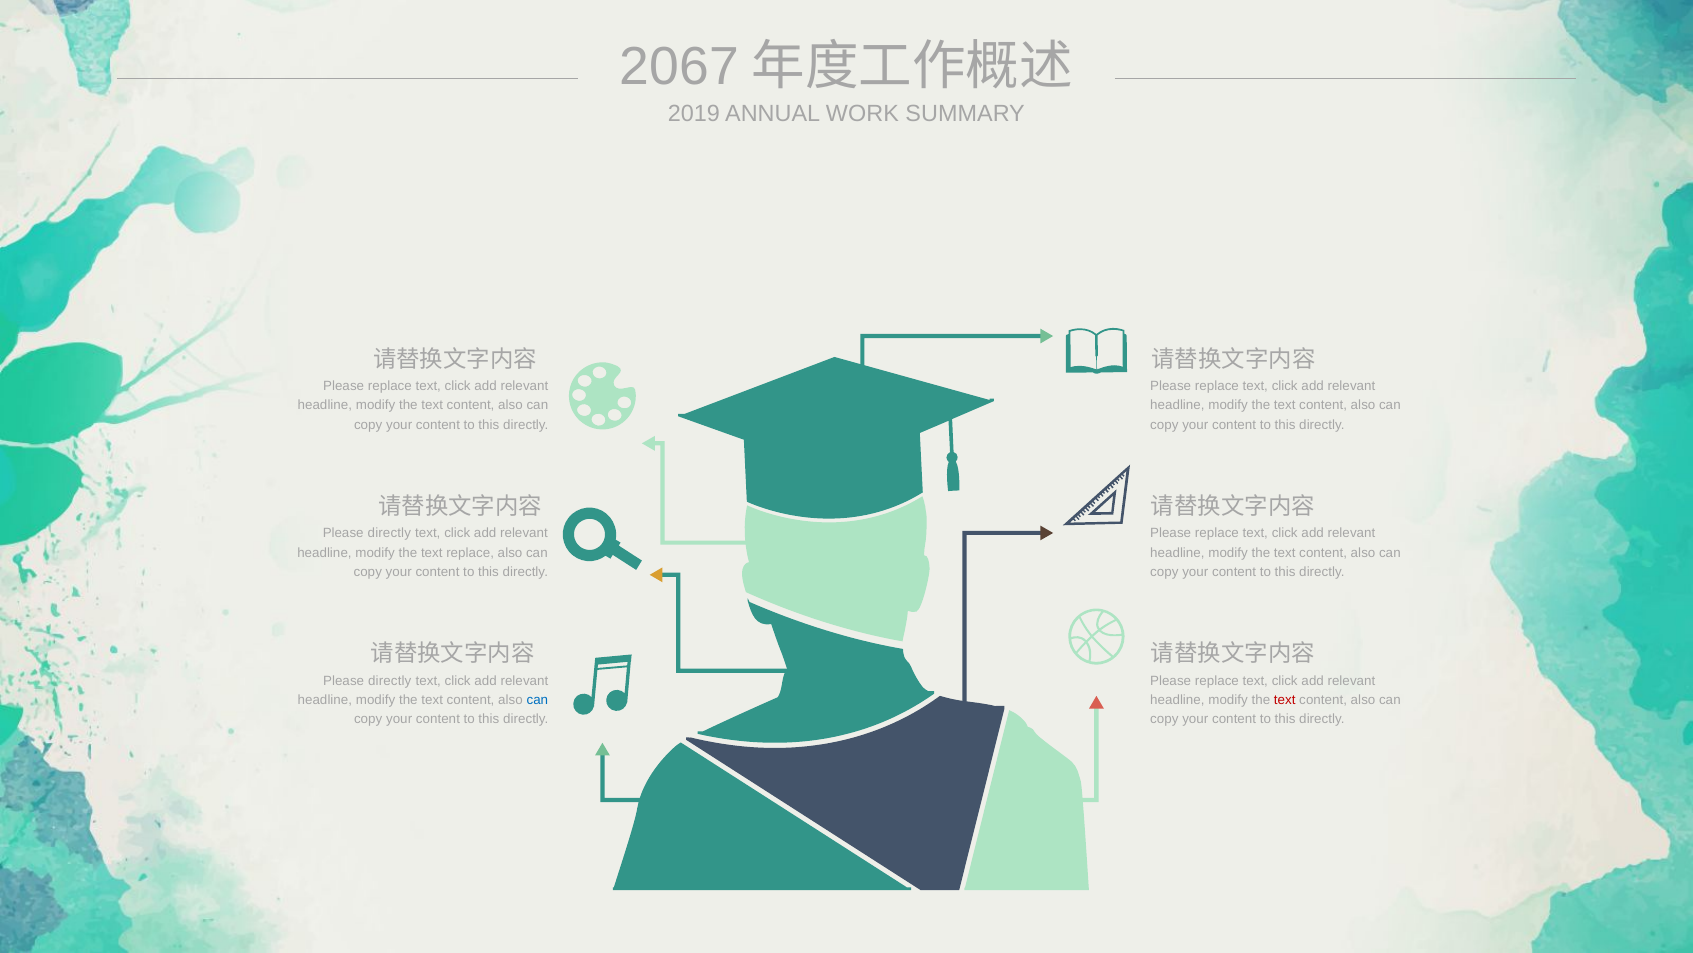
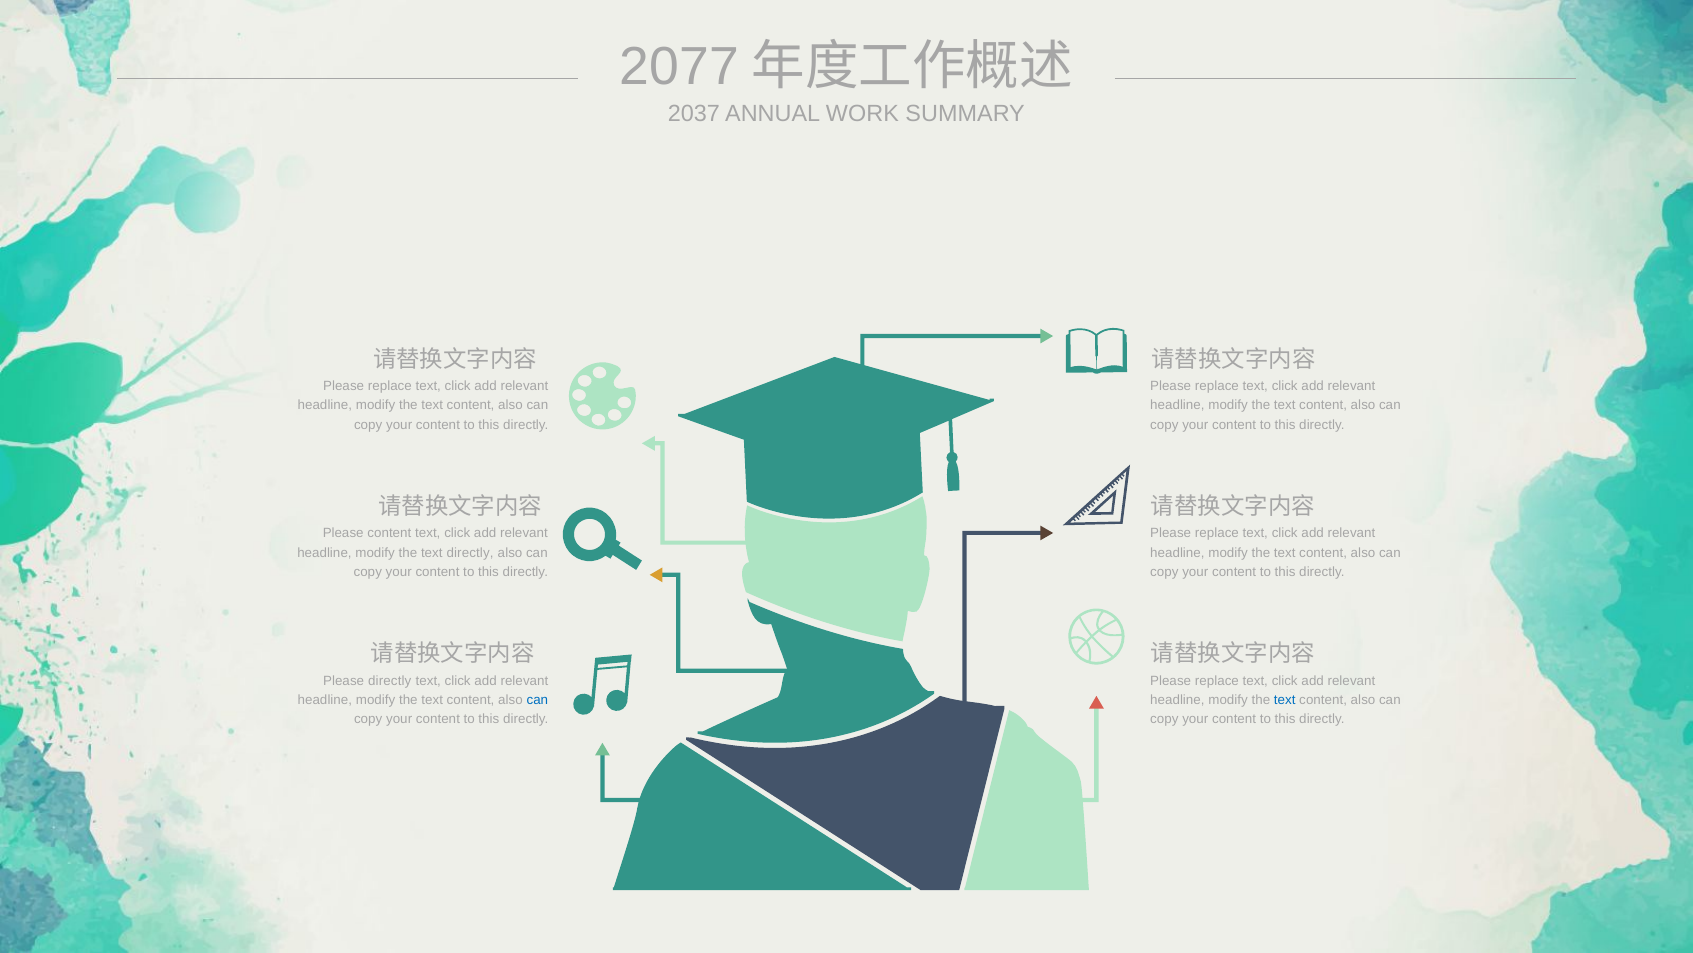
2067: 2067 -> 2077
2019: 2019 -> 2037
directly at (389, 533): directly -> content
text replace: replace -> directly
text at (1285, 700) colour: red -> blue
